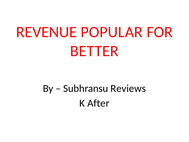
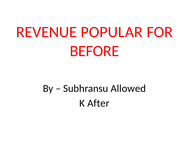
BETTER: BETTER -> BEFORE
Reviews: Reviews -> Allowed
